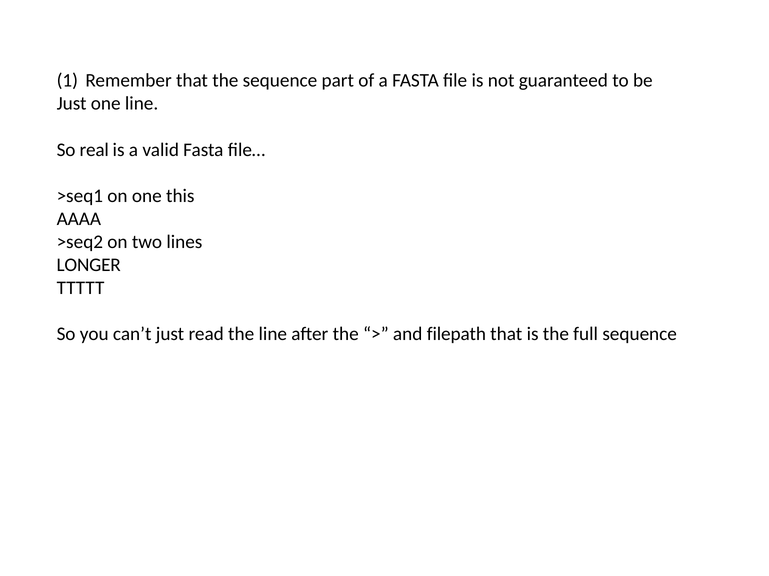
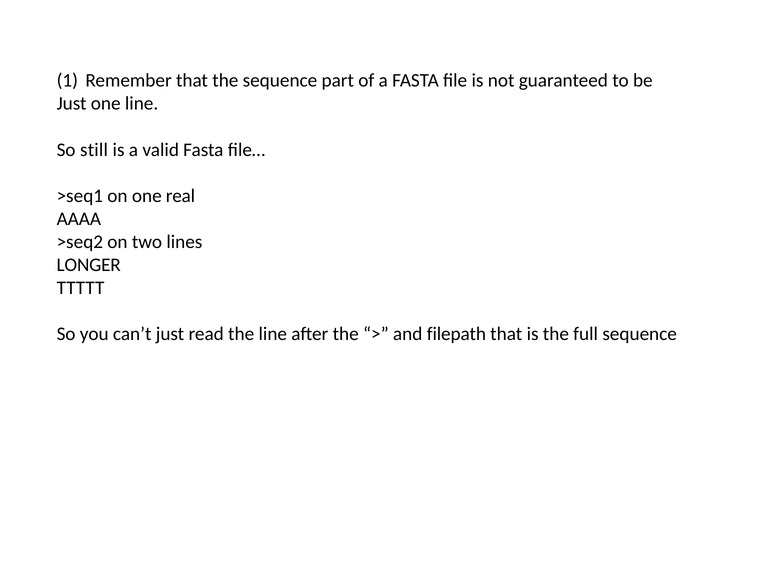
real: real -> still
this: this -> real
